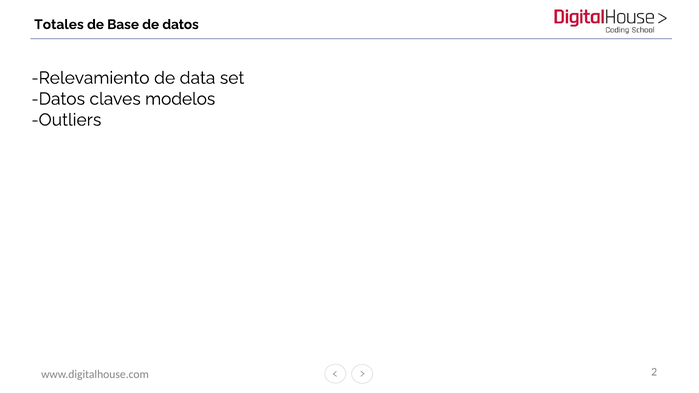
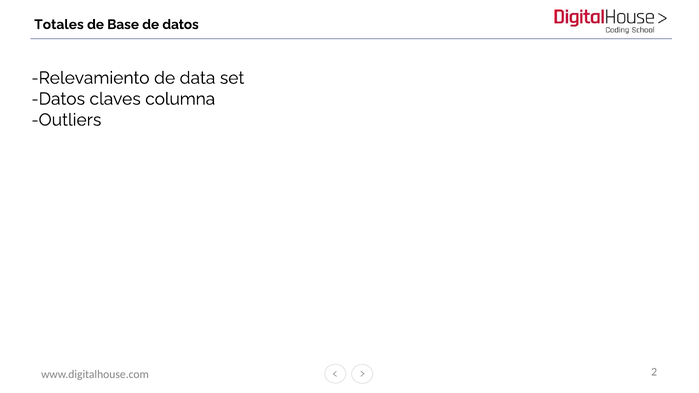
modelos: modelos -> columna
